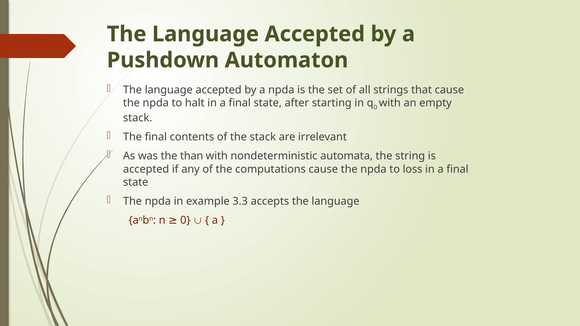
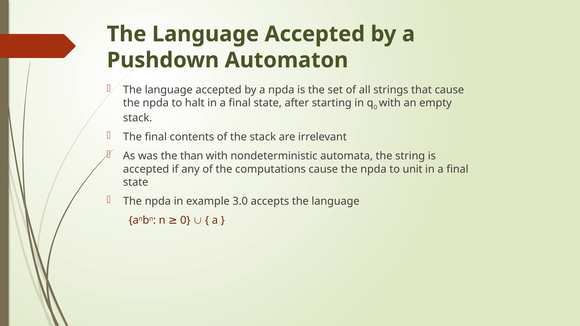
loss: loss -> unit
3.3: 3.3 -> 3.0
